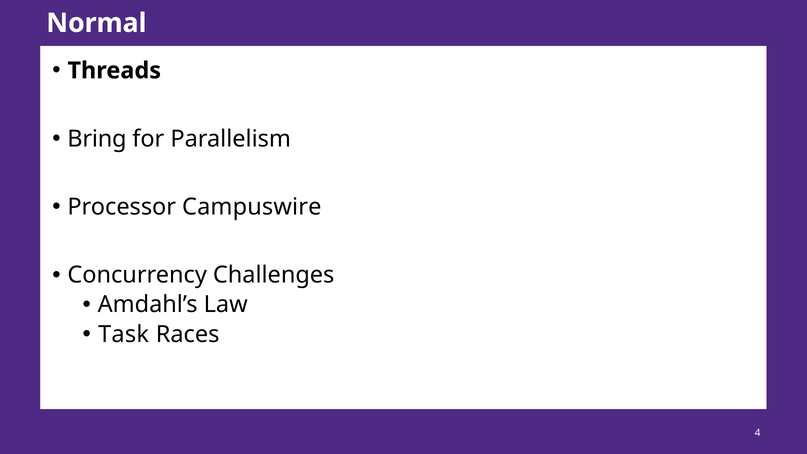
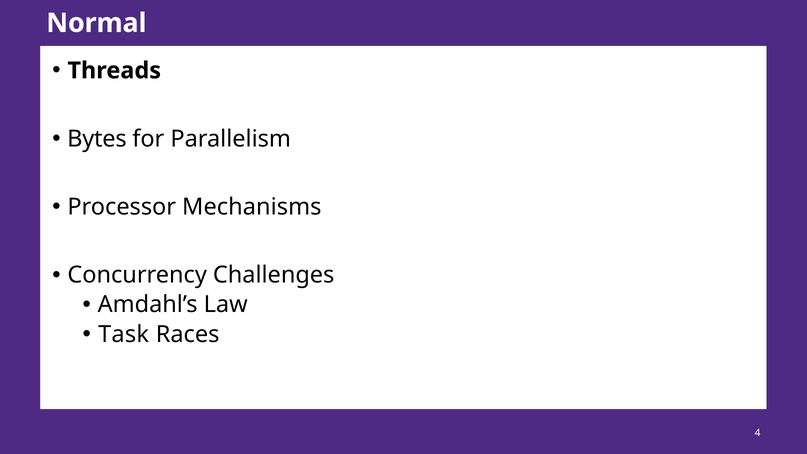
Bring: Bring -> Bytes
Campuswire: Campuswire -> Mechanisms
